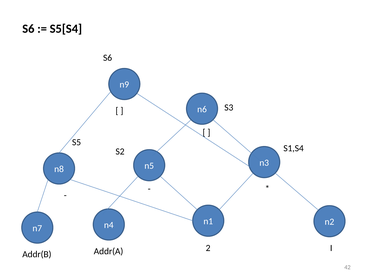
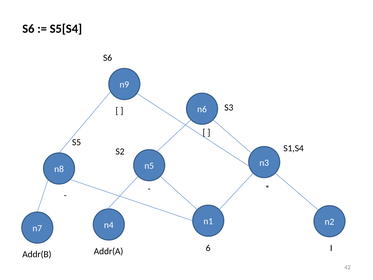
2: 2 -> 6
